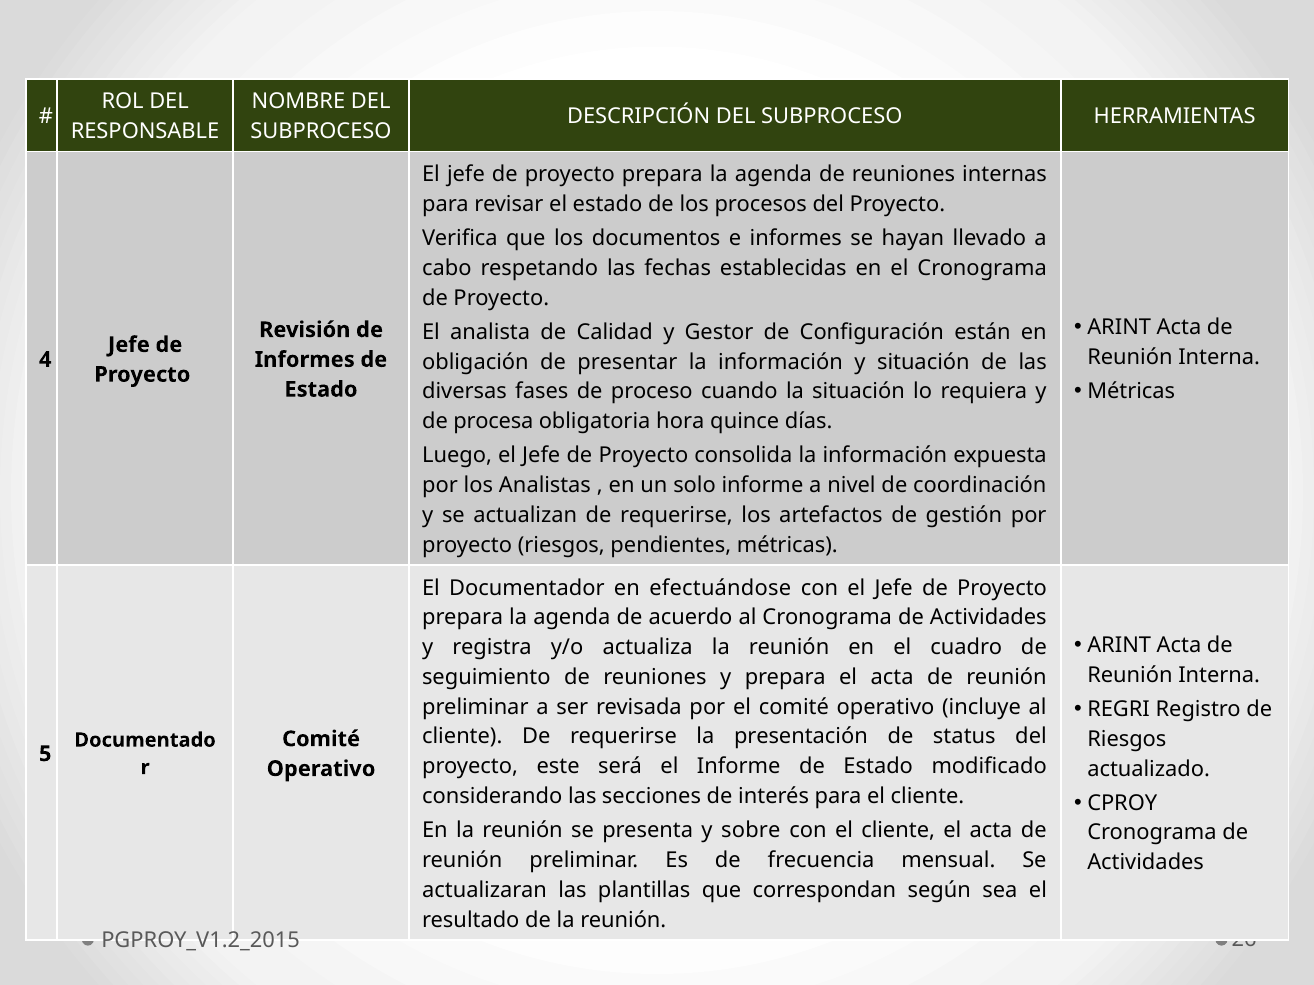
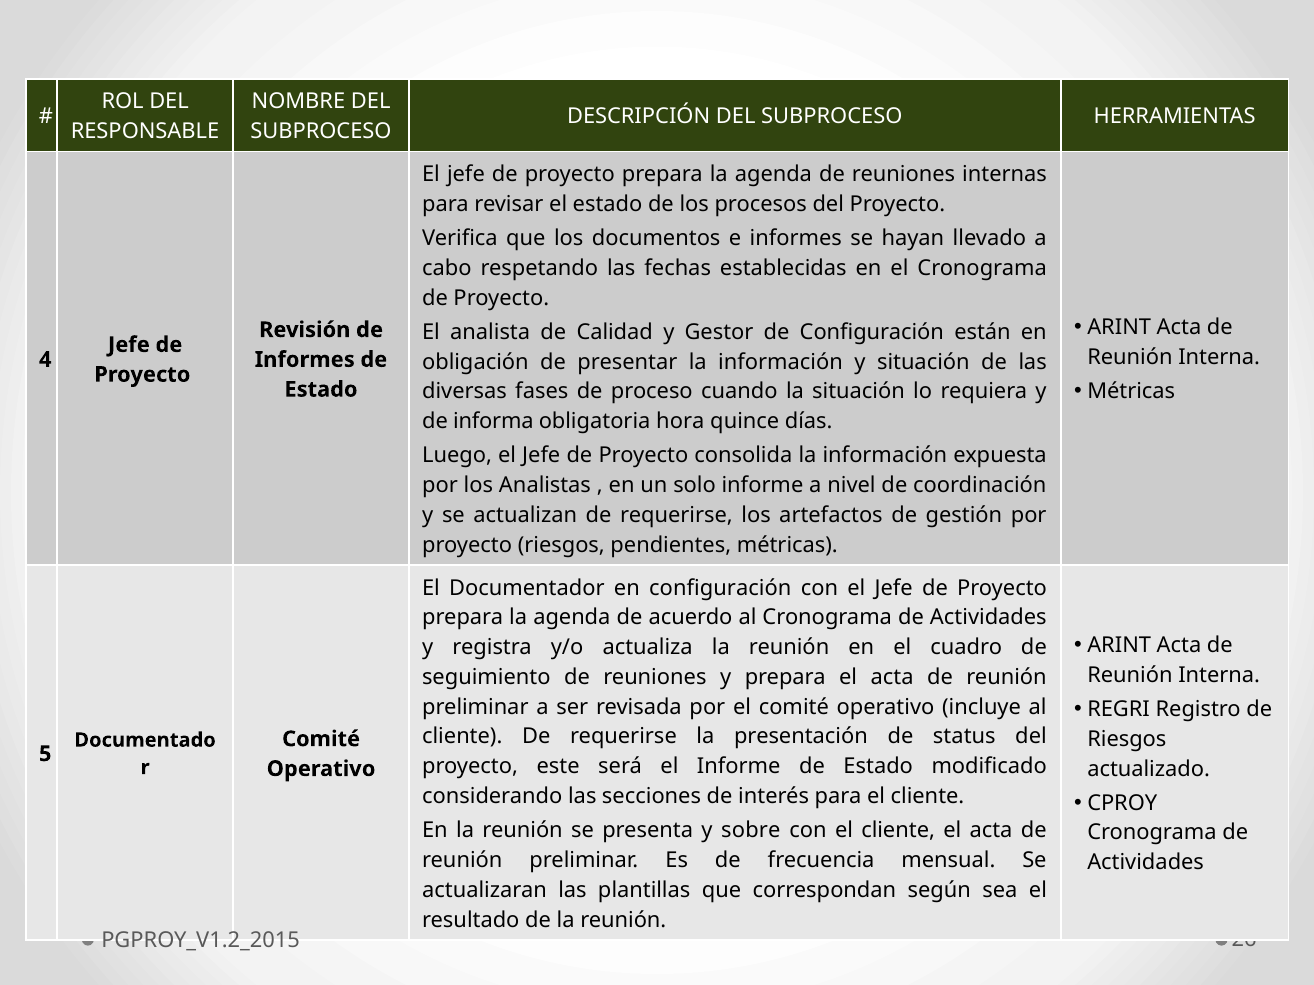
procesa: procesa -> informa
en efectuándose: efectuándose -> configuración
